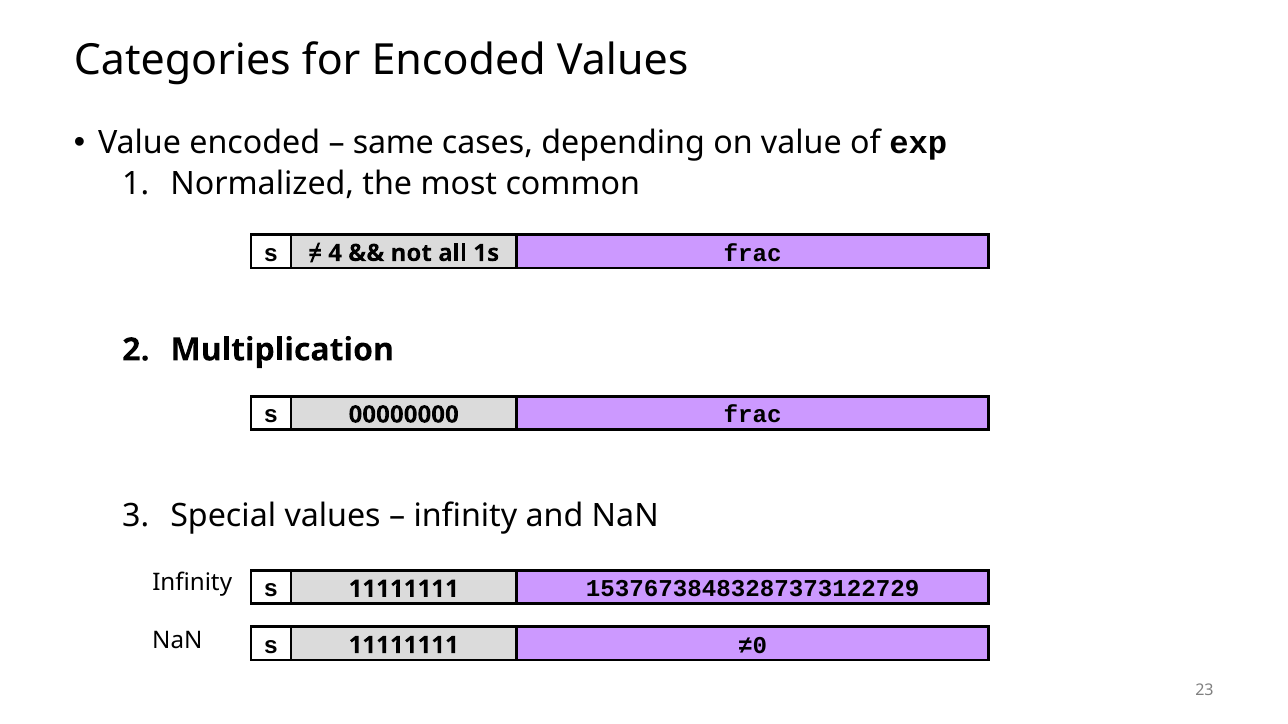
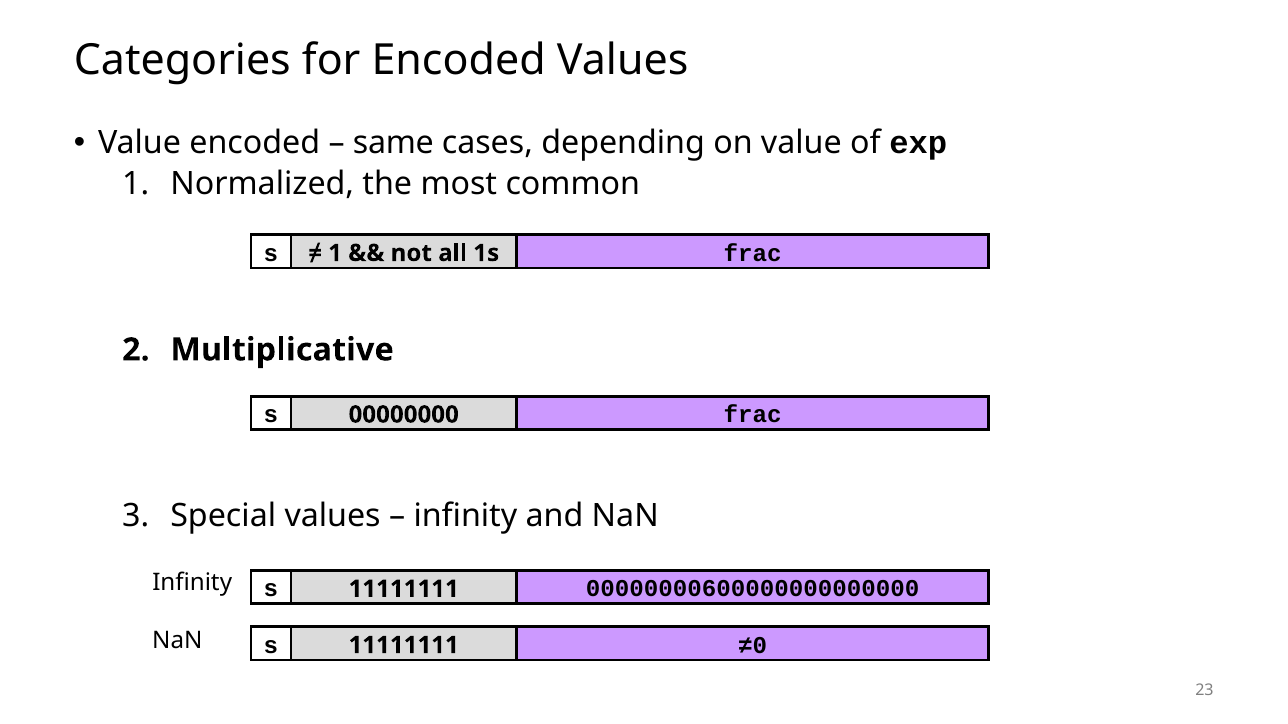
4 at (335, 253): 4 -> 1
Multiplication: Multiplication -> Multiplicative
15376738483287373122729: 15376738483287373122729 -> 00000000600000000000000
